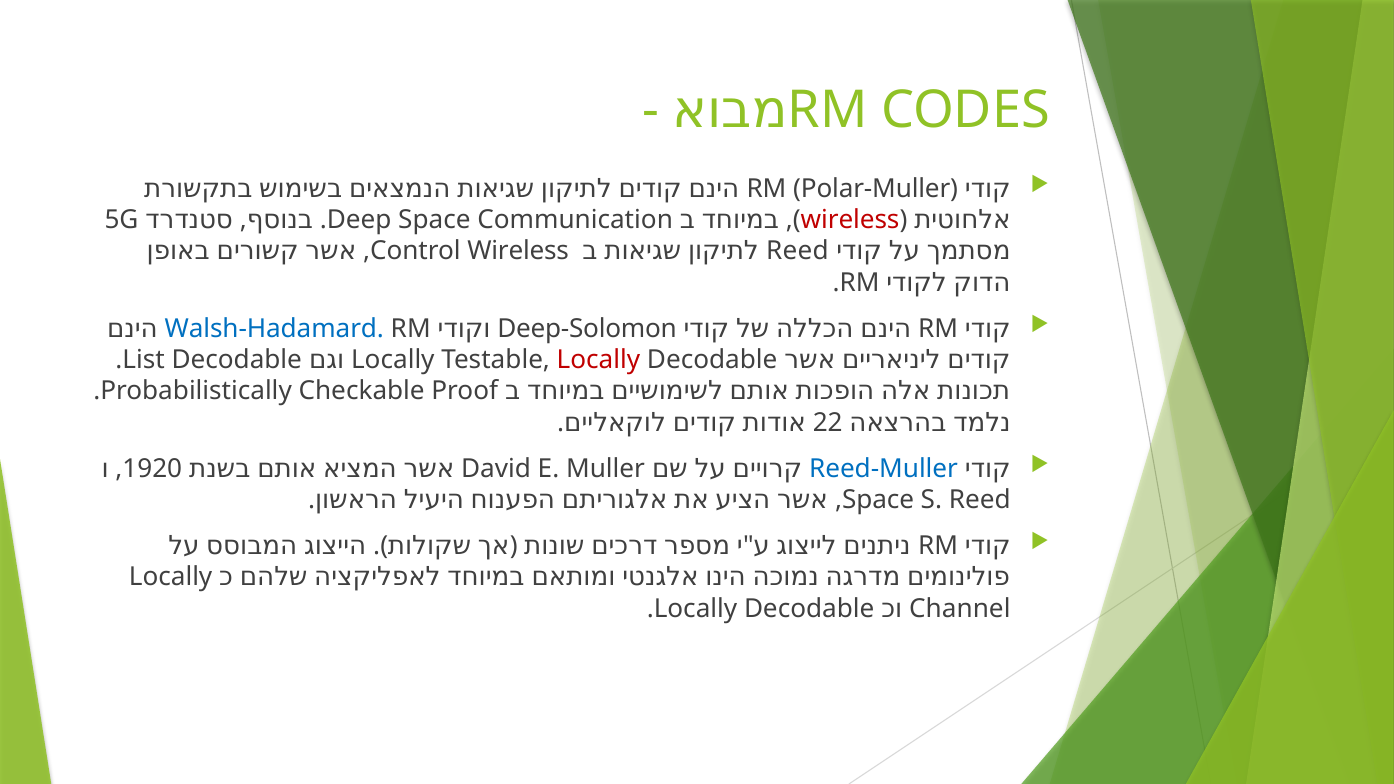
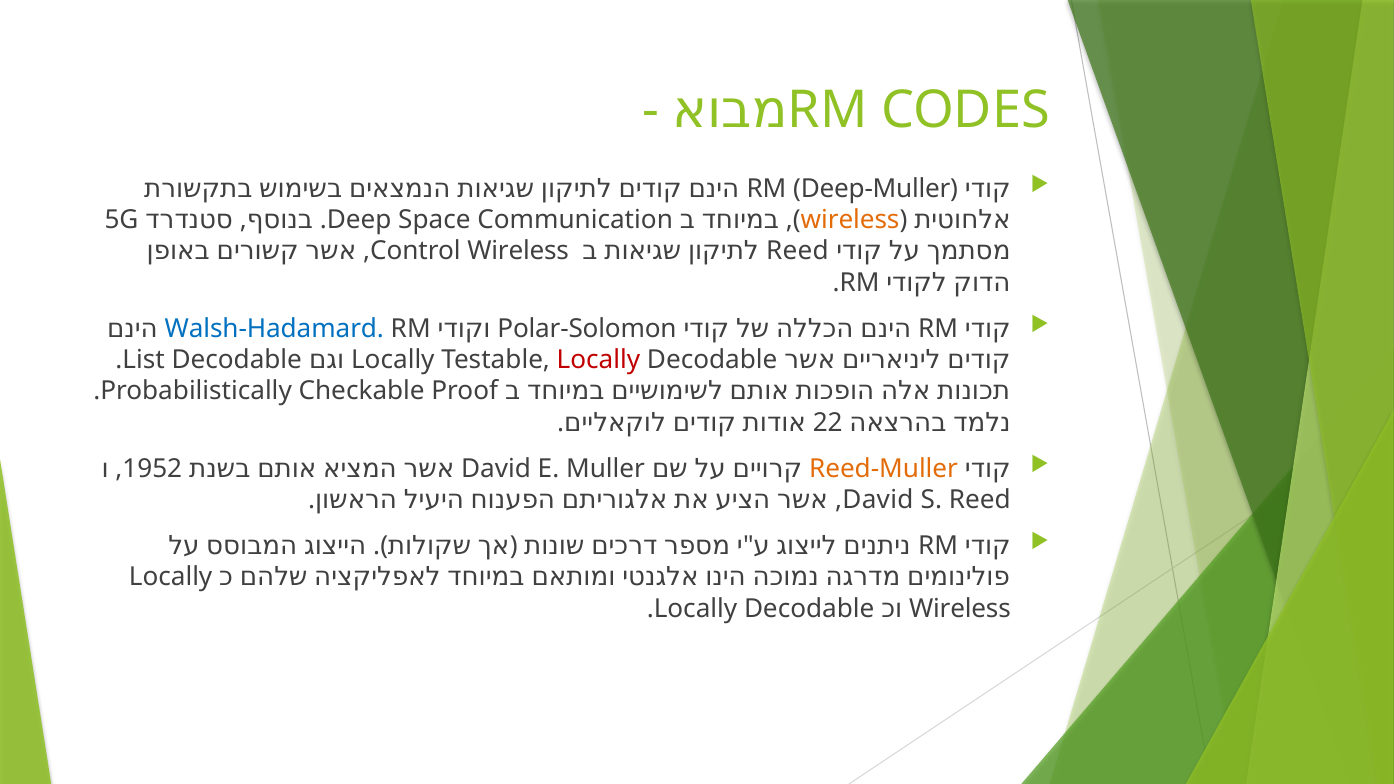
Polar-Muller: Polar-Muller -> Deep-Muller
wireless at (850, 220) colour: red -> orange
Deep-Solomon: Deep-Solomon -> Polar-Solomon
1920: 1920 -> 1952
Reed-Muller colour: blue -> orange
Space at (878, 500): Space -> David
Channel at (960, 609): Channel -> Wireless
